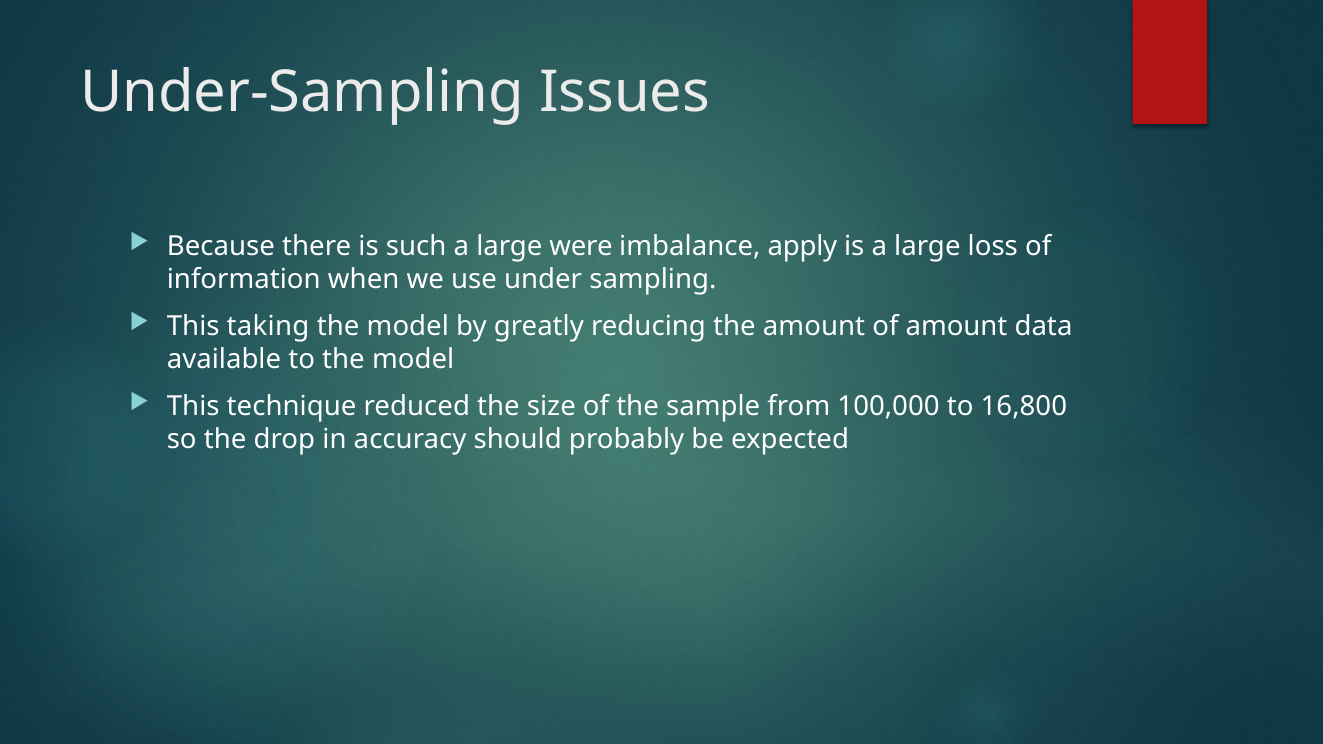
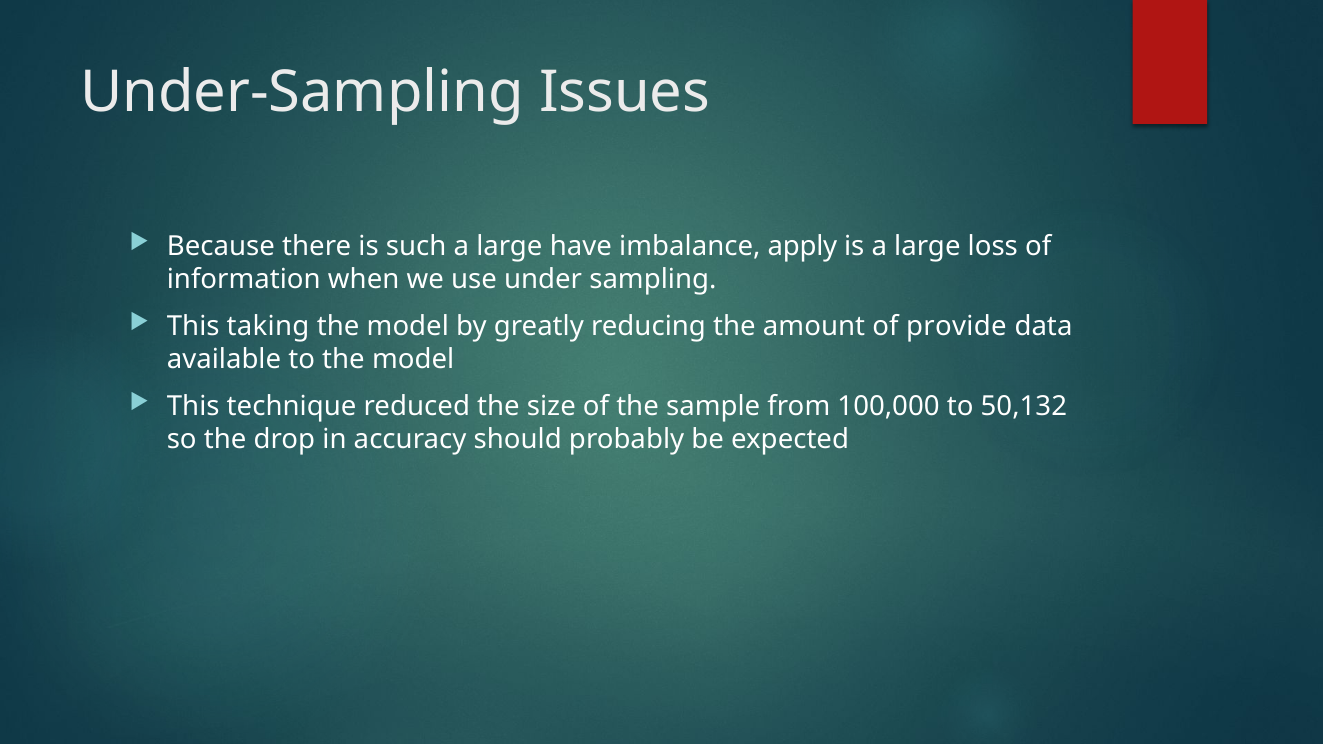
were: were -> have
of amount: amount -> provide
16,800: 16,800 -> 50,132
